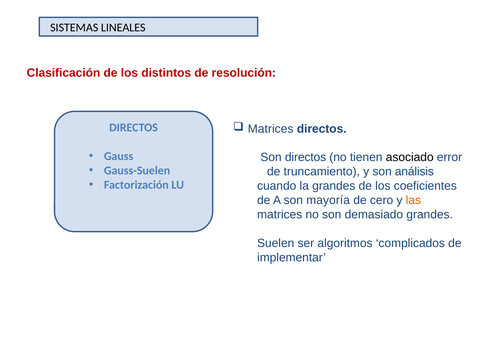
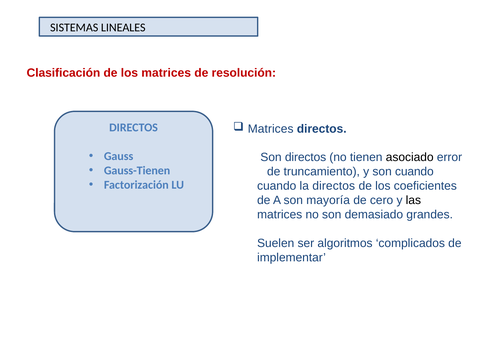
los distintos: distintos -> matrices
Gauss-Suelen: Gauss-Suelen -> Gauss-Tienen
son análisis: análisis -> cuando
la grandes: grandes -> directos
las colour: orange -> black
